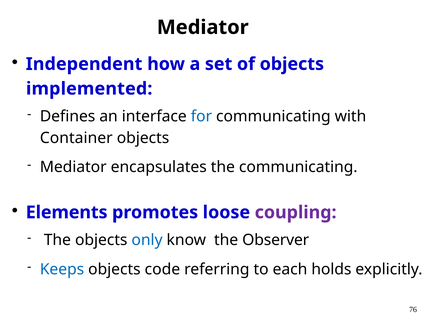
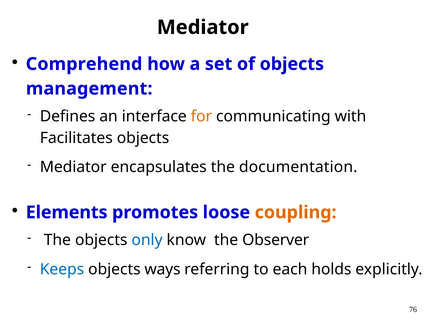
Independent: Independent -> Comprehend
implemented: implemented -> management
for colour: blue -> orange
Container: Container -> Facilitates
the communicating: communicating -> documentation
coupling colour: purple -> orange
code: code -> ways
